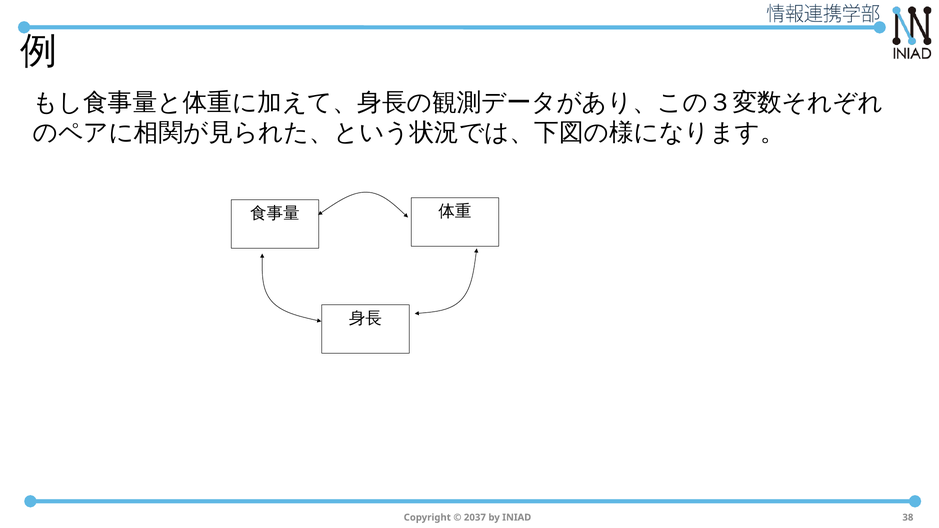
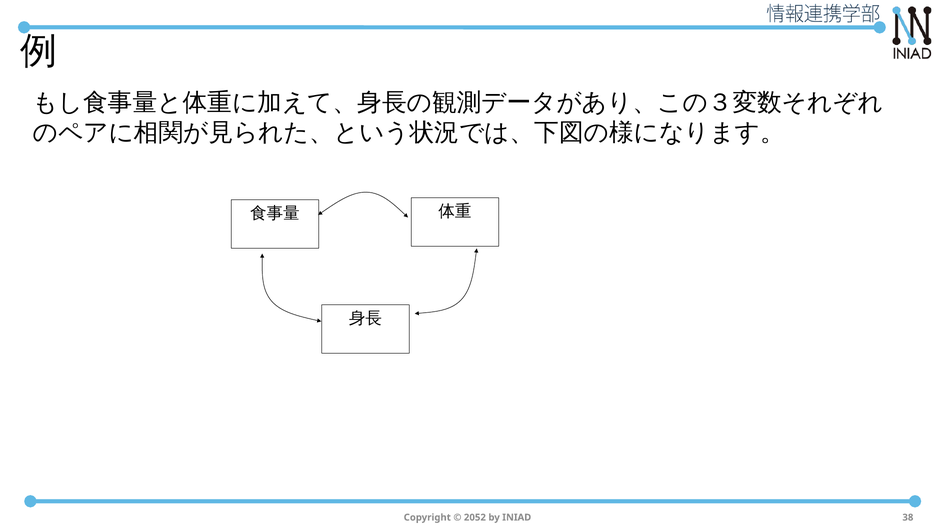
2037: 2037 -> 2052
